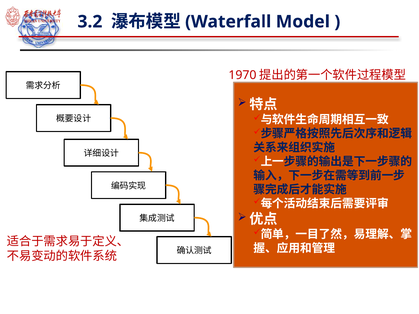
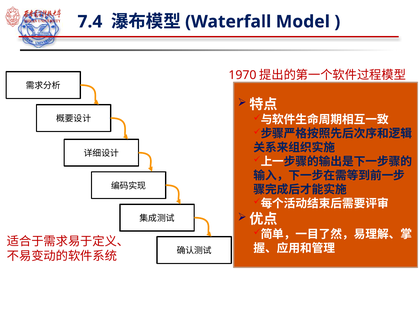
3.2: 3.2 -> 7.4
